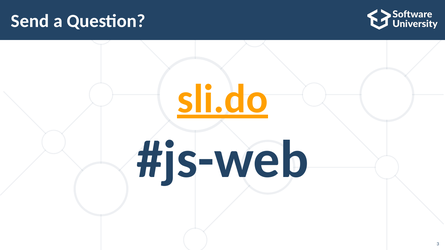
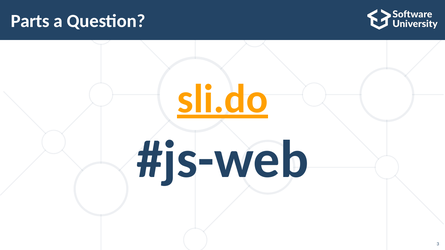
Send: Send -> Parts
